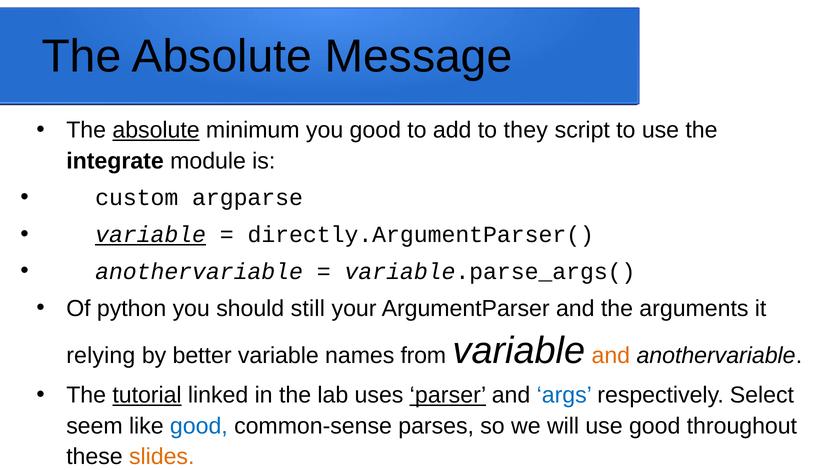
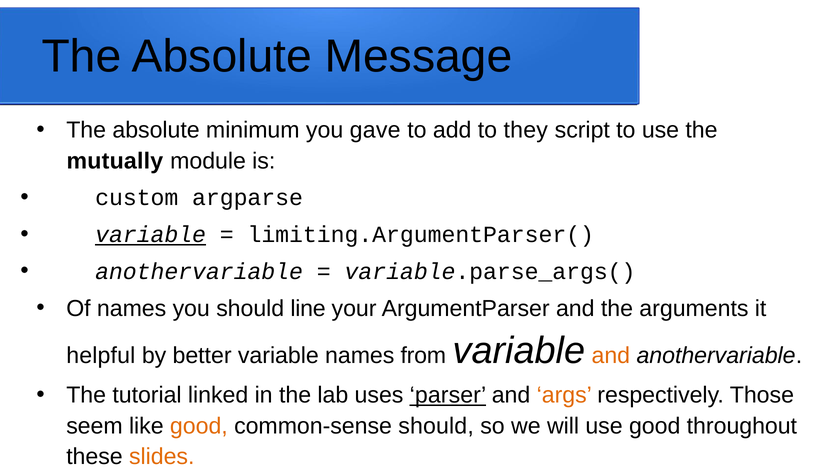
absolute at (156, 130) underline: present -> none
you good: good -> gave
integrate: integrate -> mutually
directly.ArgumentParser(: directly.ArgumentParser( -> limiting.ArgumentParser(
Of python: python -> names
still: still -> line
relying: relying -> helpful
tutorial underline: present -> none
args colour: blue -> orange
Select: Select -> Those
good at (199, 426) colour: blue -> orange
common-sense parses: parses -> should
